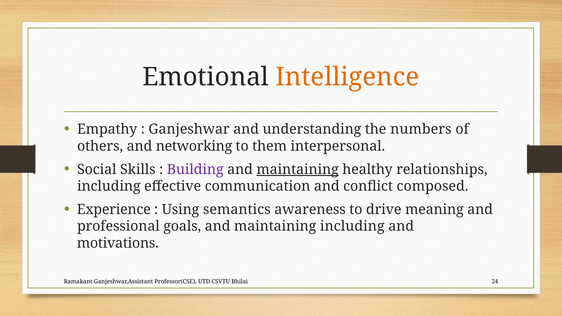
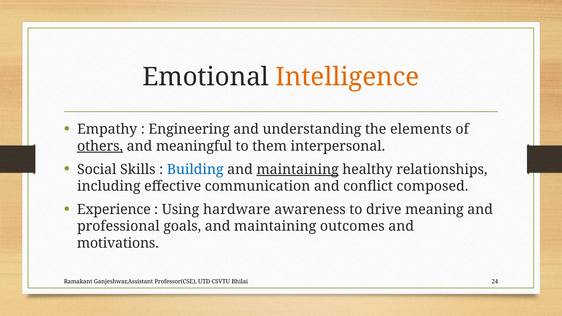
Ganjeshwar: Ganjeshwar -> Engineering
numbers: numbers -> elements
others underline: none -> present
networking: networking -> meaningful
Building colour: purple -> blue
semantics: semantics -> hardware
maintaining including: including -> outcomes
